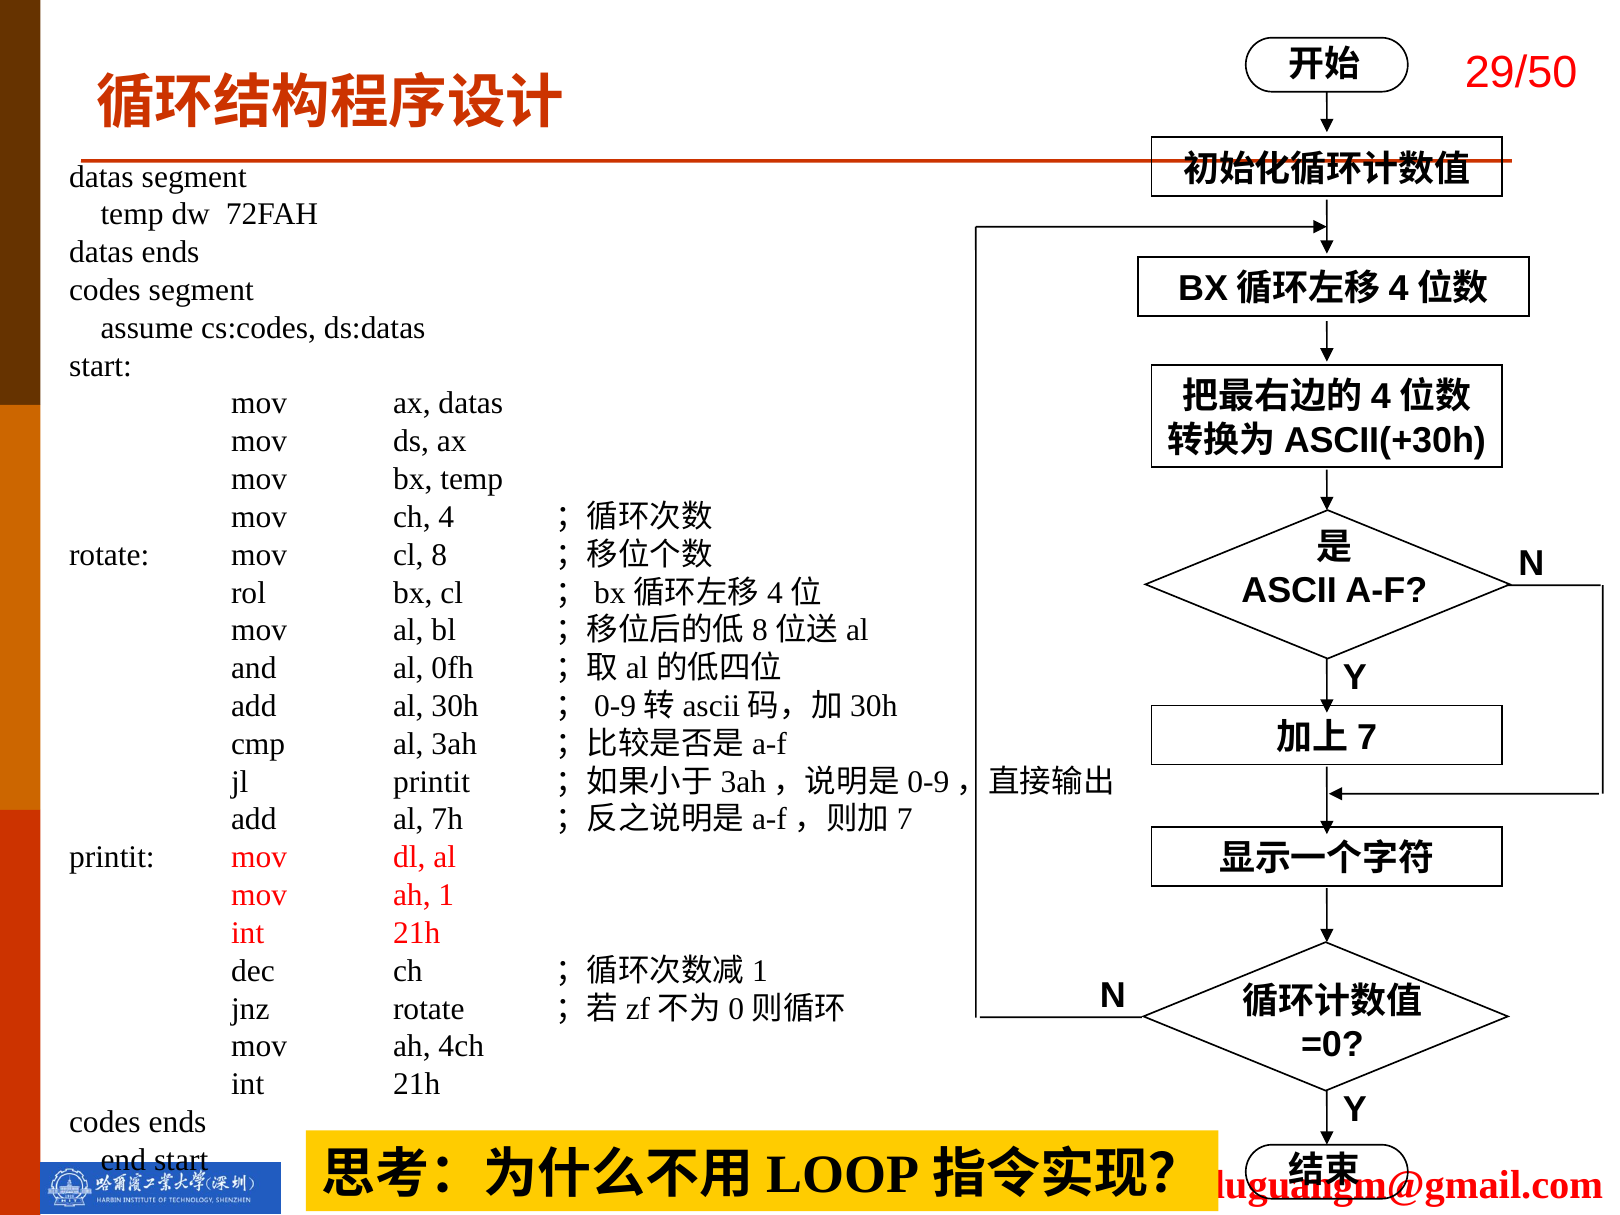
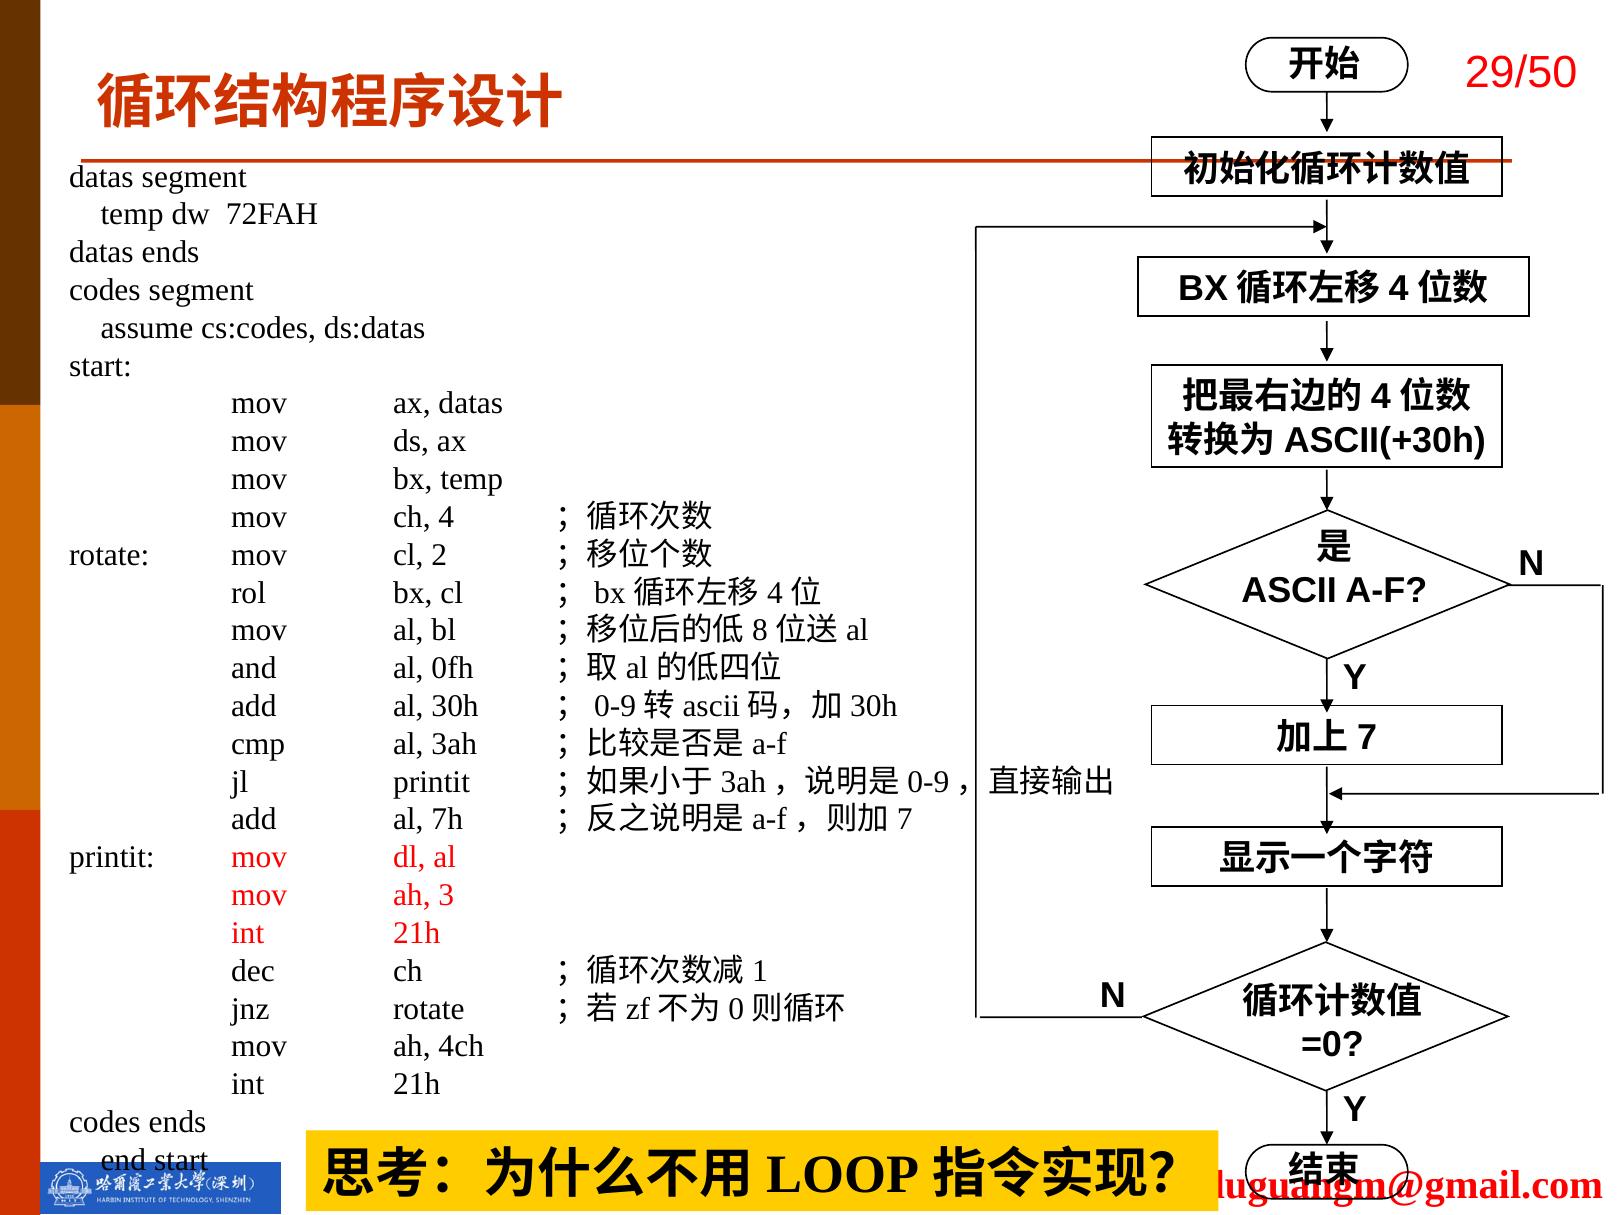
8: 8 -> 2
1: 1 -> 3
